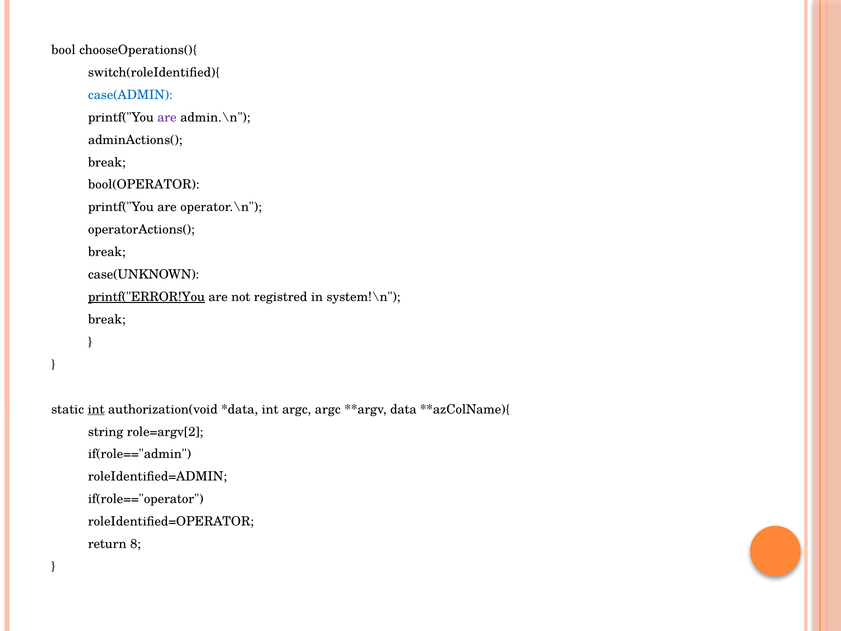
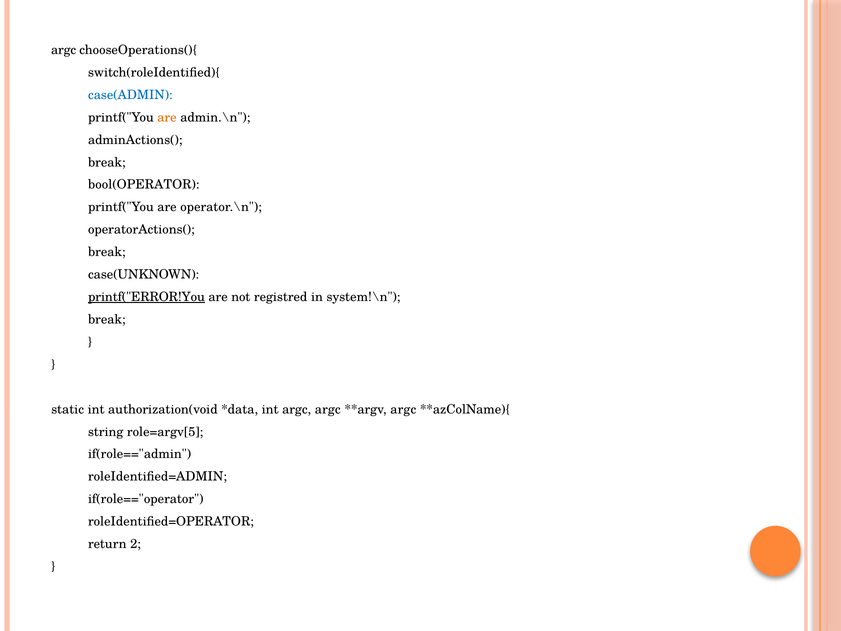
bool at (63, 50): bool -> argc
are at (167, 117) colour: purple -> orange
int at (96, 409) underline: present -> none
data at (403, 409): data -> argc
role=argv[2: role=argv[2 -> role=argv[5
8: 8 -> 2
